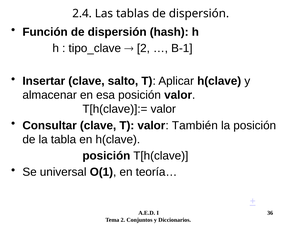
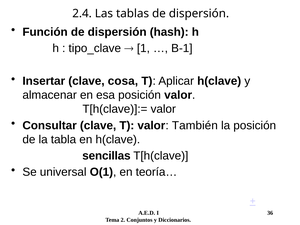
2 at (143, 48): 2 -> 1
salto: salto -> cosa
posición at (106, 156): posición -> sencillas
